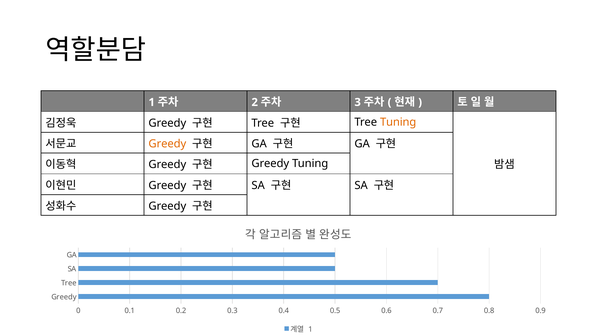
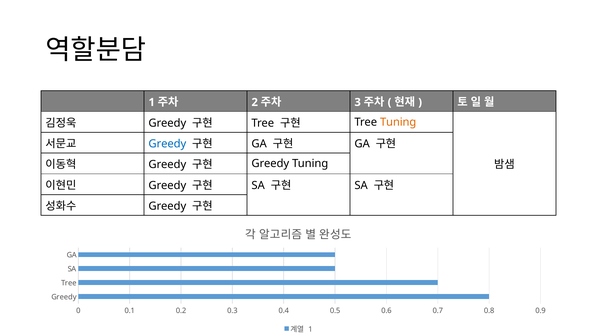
Greedy at (167, 144) colour: orange -> blue
